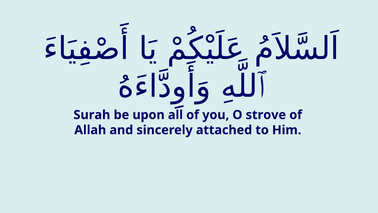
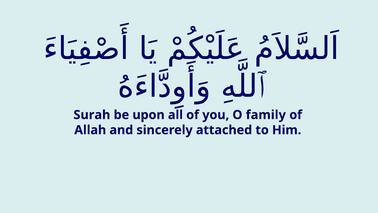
strove: strove -> family
